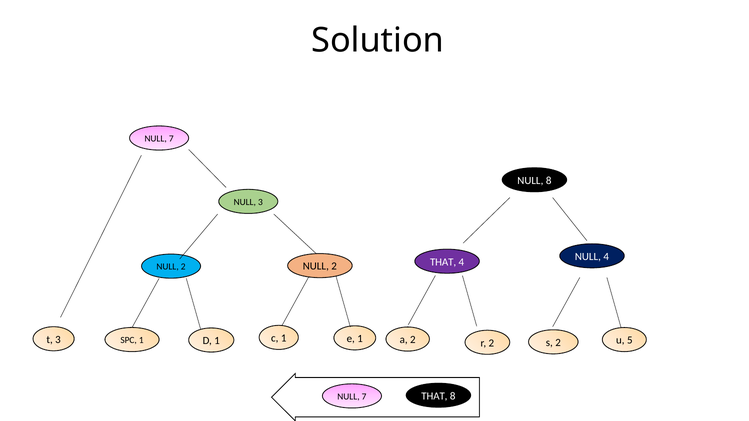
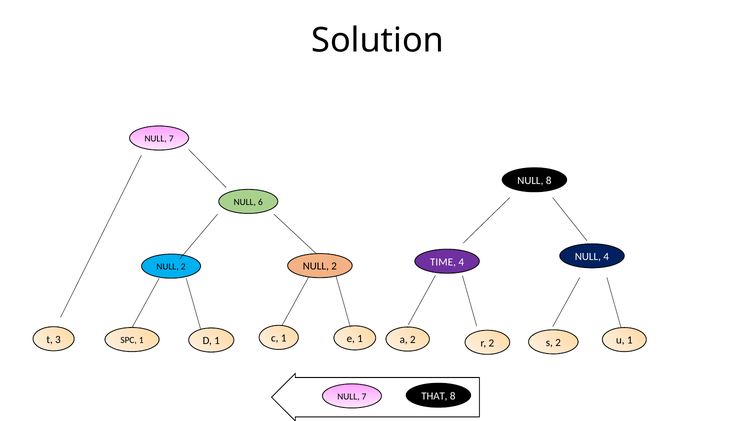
NULL 3: 3 -> 6
THAT at (443, 262): THAT -> TIME
u 5: 5 -> 1
